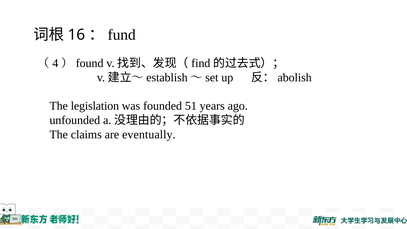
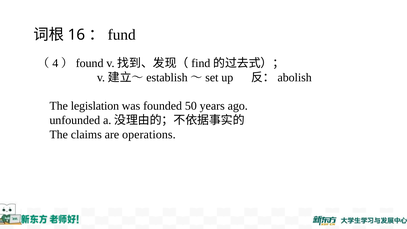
51: 51 -> 50
eventually: eventually -> operations
